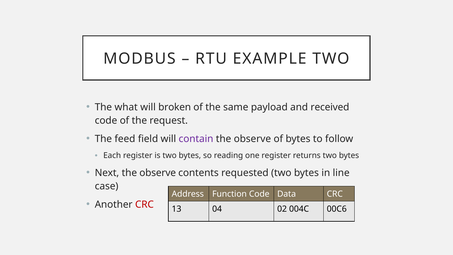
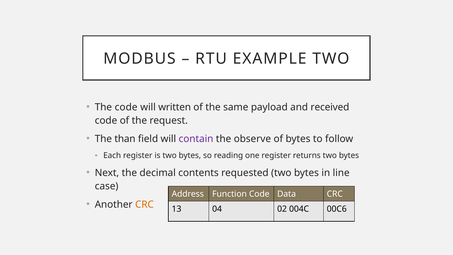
The what: what -> code
broken: broken -> written
feed: feed -> than
Next the observe: observe -> decimal
CRC at (144, 204) colour: red -> orange
